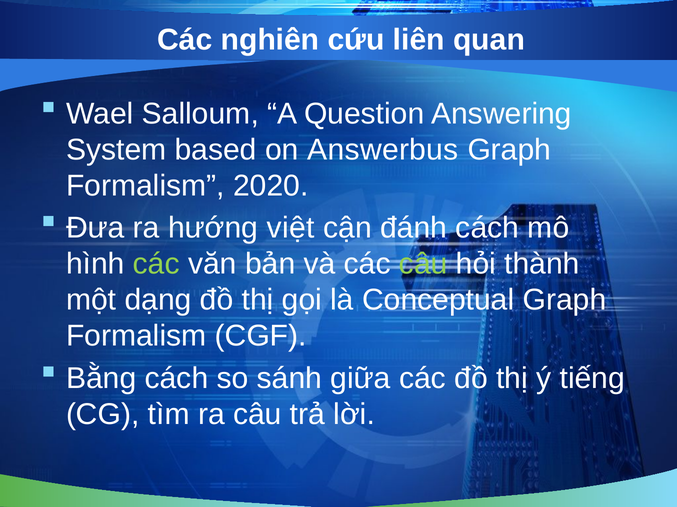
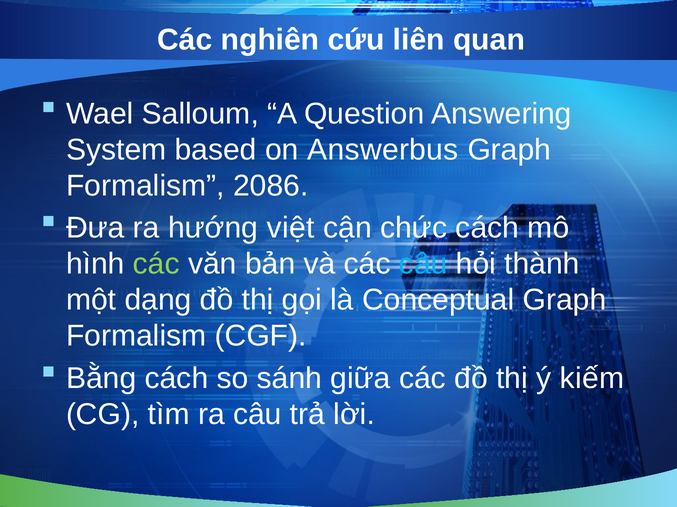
2020: 2020 -> 2086
đánh: đánh -> chức
câu at (423, 264) colour: light green -> light blue
tiếng: tiếng -> kiếm
